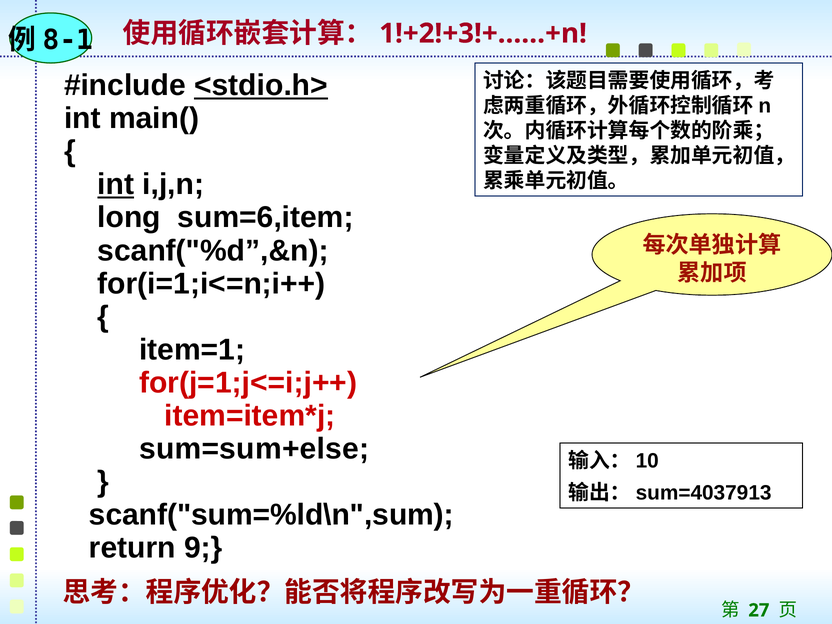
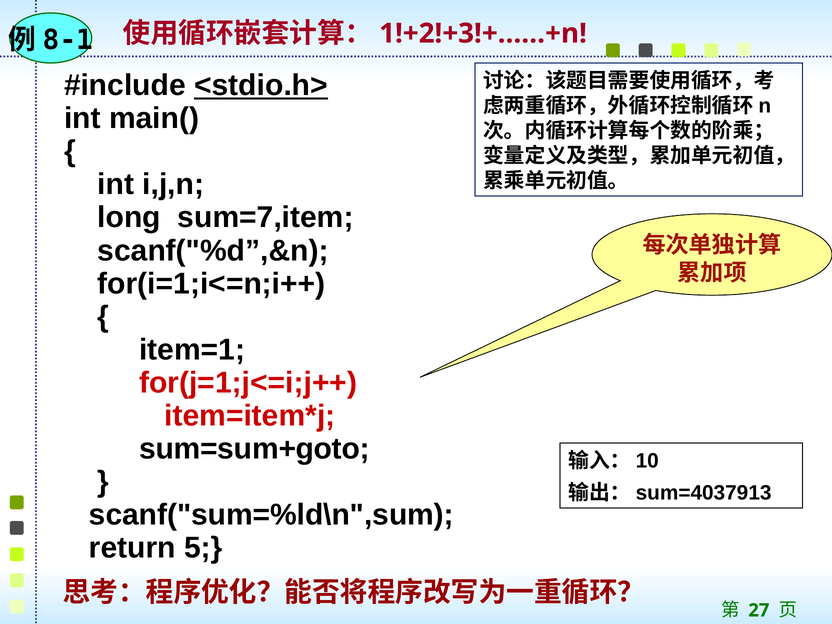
int at (116, 185) underline: present -> none
sum=6,item: sum=6,item -> sum=7,item
sum=sum+else: sum=sum+else -> sum=sum+goto
9: 9 -> 5
